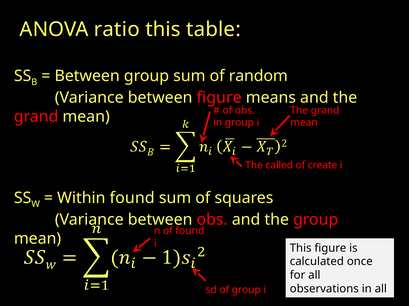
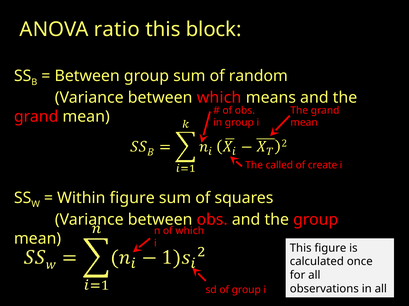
table: table -> block
between figure: figure -> which
Within found: found -> figure
of found: found -> which
